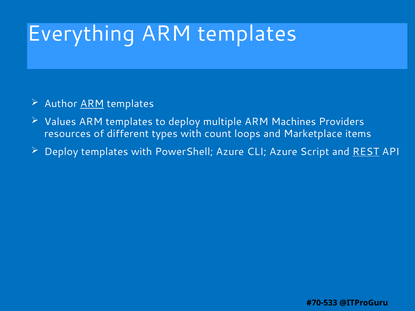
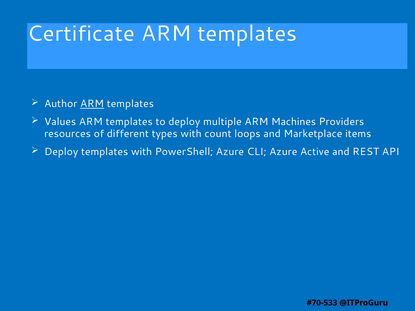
Everything: Everything -> Certificate
Script: Script -> Active
REST underline: present -> none
